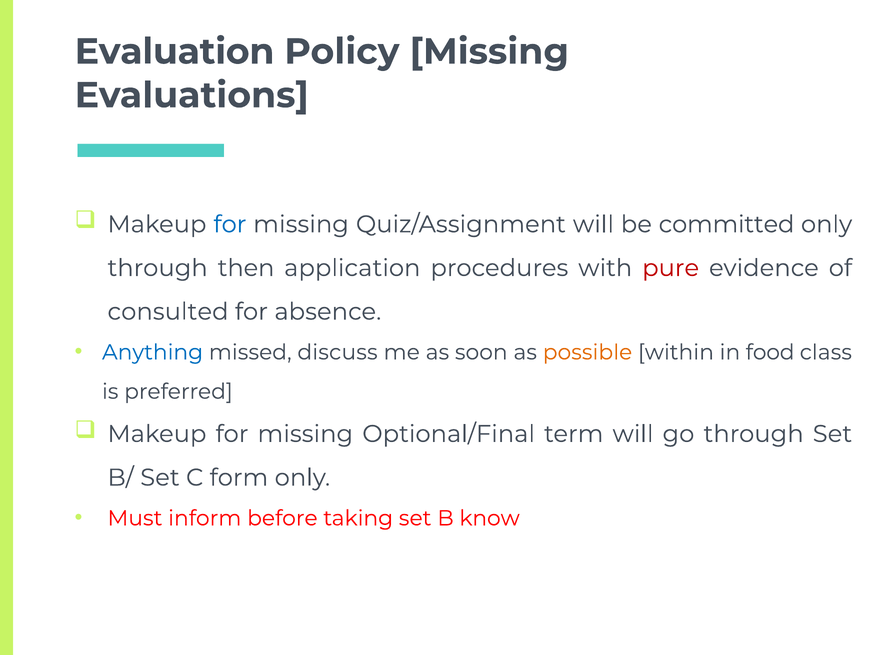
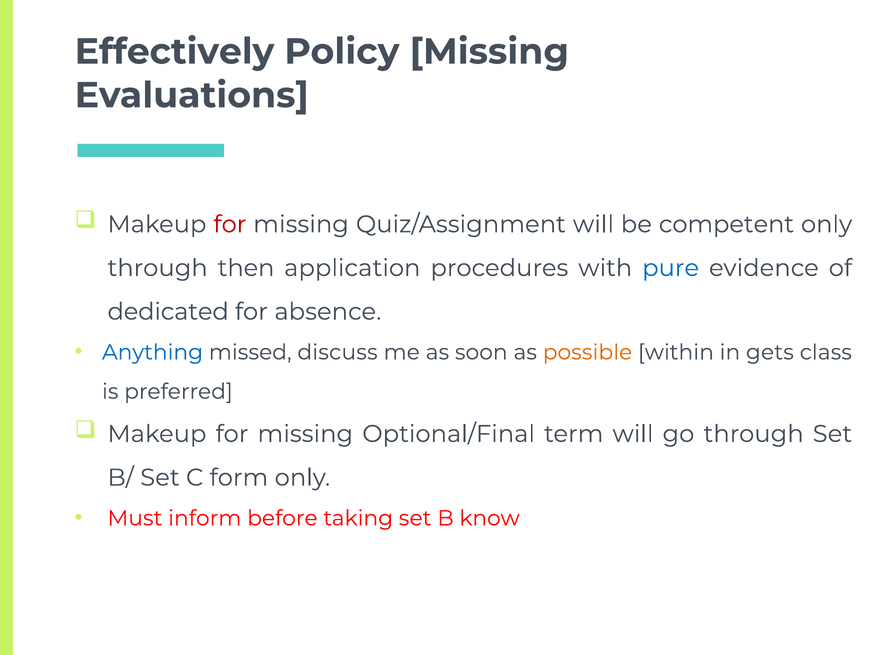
Evaluation: Evaluation -> Effectively
for at (230, 224) colour: blue -> red
committed: committed -> competent
pure colour: red -> blue
consulted: consulted -> dedicated
food: food -> gets
